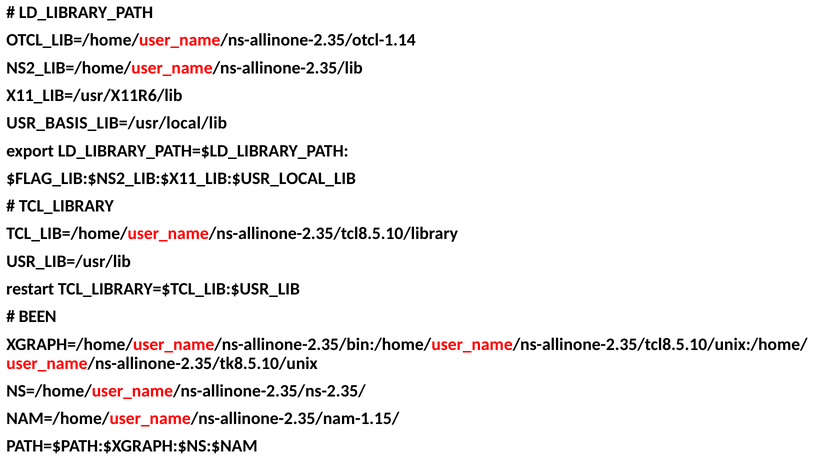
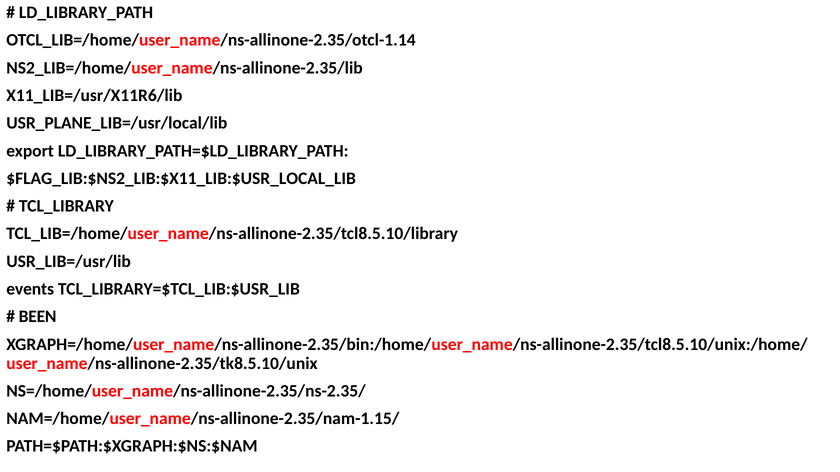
USR_BASIS_LIB=/usr/local/lib: USR_BASIS_LIB=/usr/local/lib -> USR_PLANE_LIB=/usr/local/lib
restart: restart -> events
